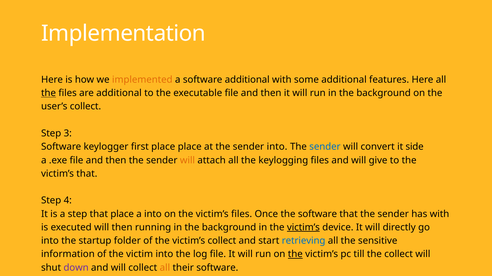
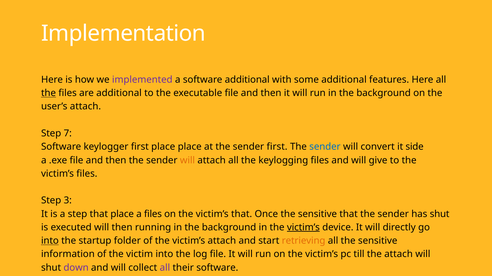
implemented colour: orange -> purple
user’s collect: collect -> attach
3: 3 -> 7
sender into: into -> first
victim’s that: that -> files
4: 4 -> 3
a into: into -> files
victim’s files: files -> that
Once the software: software -> sensitive
has with: with -> shut
into at (50, 241) underline: none -> present
victim’s collect: collect -> attach
retrieving colour: blue -> orange
the at (295, 255) underline: present -> none
the collect: collect -> attach
all at (165, 268) colour: orange -> purple
